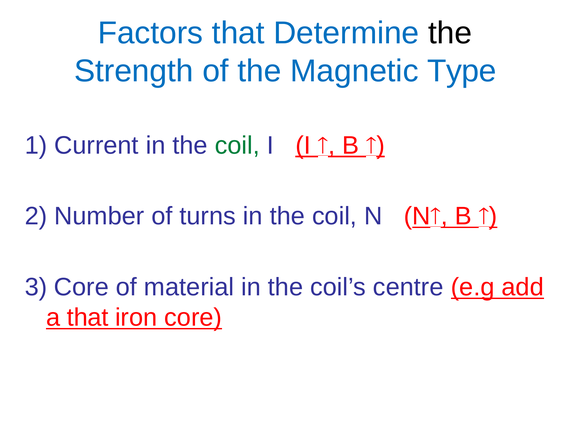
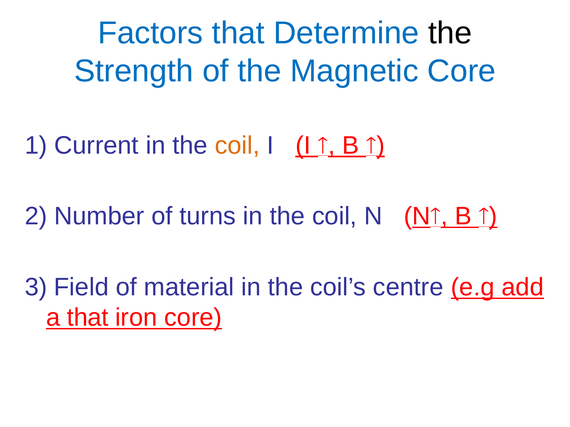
Magnetic Type: Type -> Core
coil at (237, 146) colour: green -> orange
3 Core: Core -> Field
